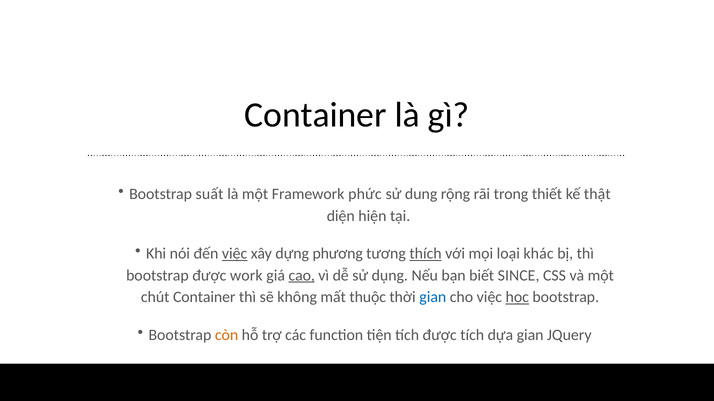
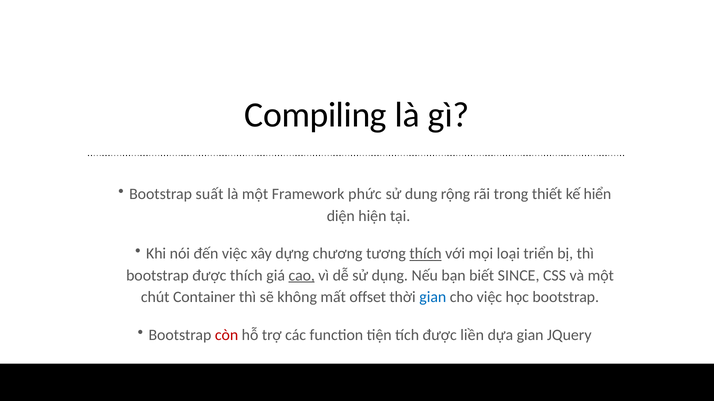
Container at (315, 115): Container -> Compiling
thật: thật -> hiển
việc at (235, 254) underline: present -> none
phương: phương -> chương
khác: khác -> triển
được work: work -> thích
thuộc: thuộc -> offset
học underline: present -> none
còn colour: orange -> red
được tích: tích -> liền
